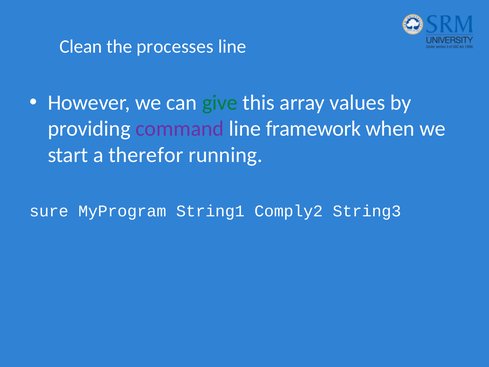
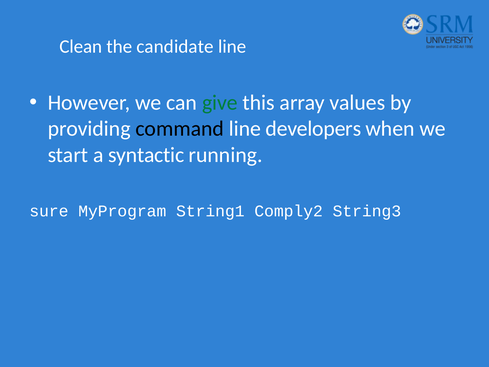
processes: processes -> candidate
command colour: purple -> black
framework: framework -> developers
therefor: therefor -> syntactic
